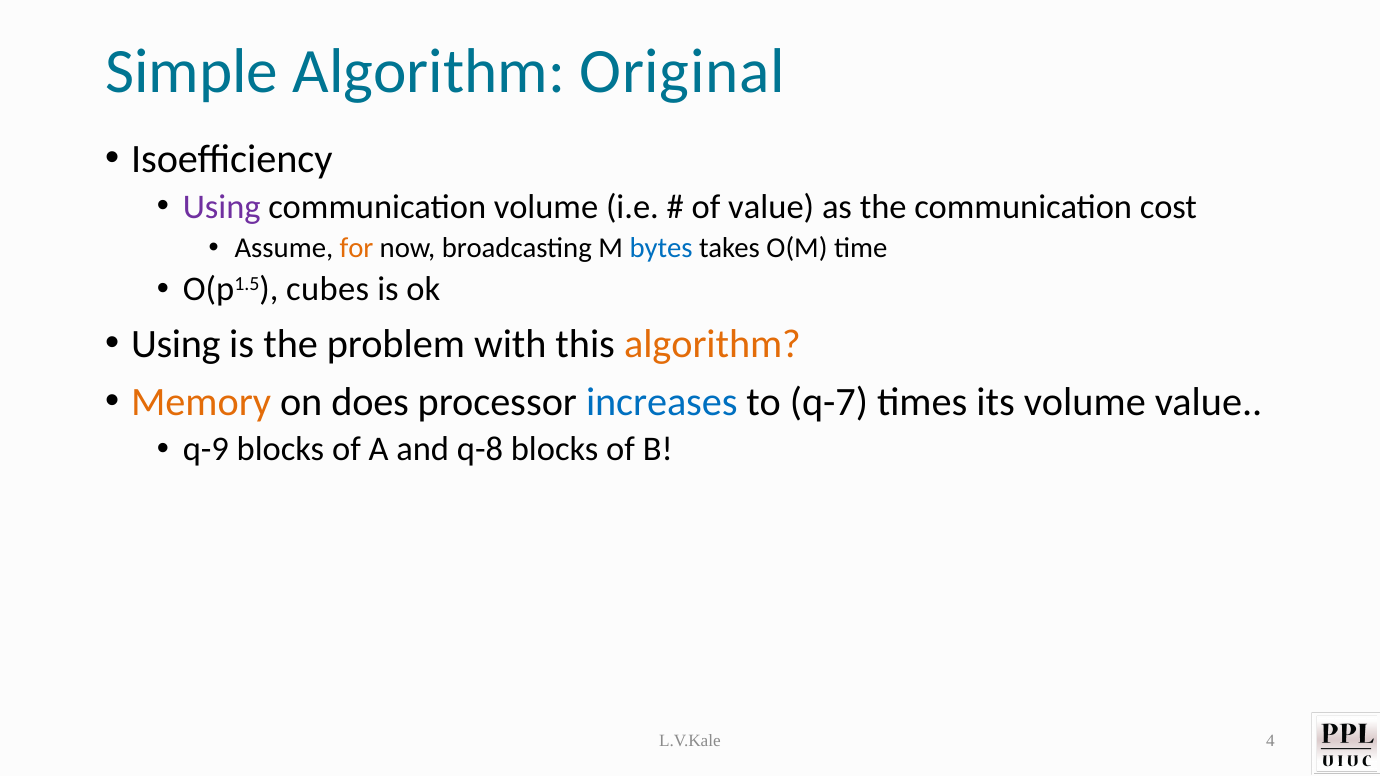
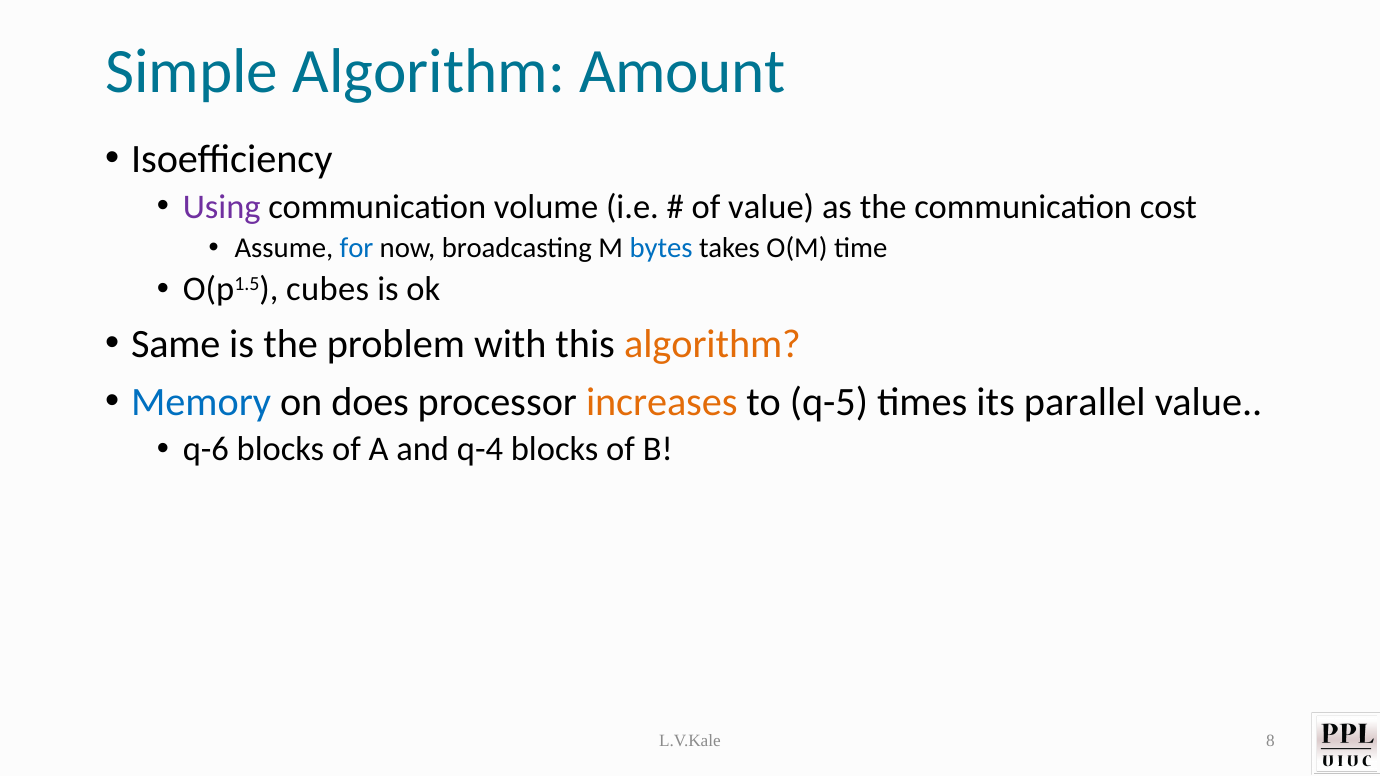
Original: Original -> Amount
for colour: orange -> blue
Using at (176, 344): Using -> Same
Memory colour: orange -> blue
increases colour: blue -> orange
q-7: q-7 -> q-5
its volume: volume -> parallel
q-9: q-9 -> q-6
q-8: q-8 -> q-4
4: 4 -> 8
